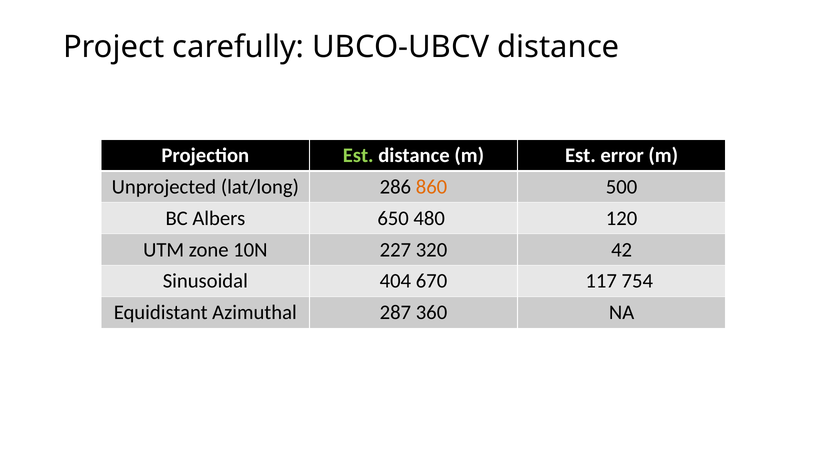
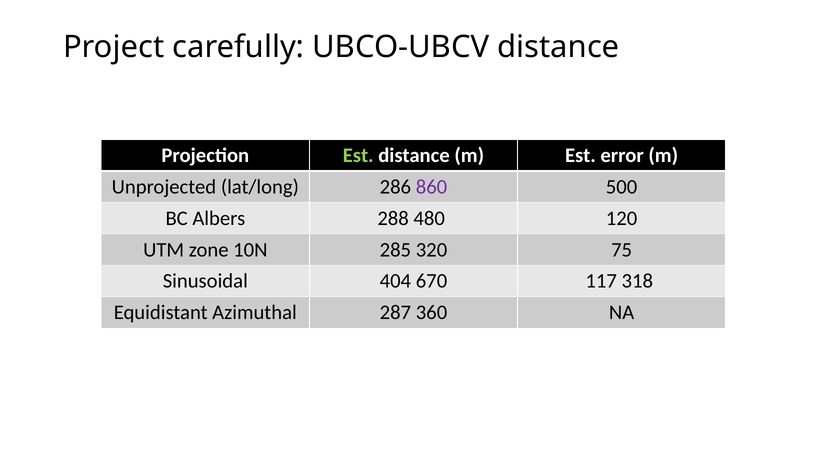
860 colour: orange -> purple
650: 650 -> 288
227: 227 -> 285
42: 42 -> 75
754: 754 -> 318
